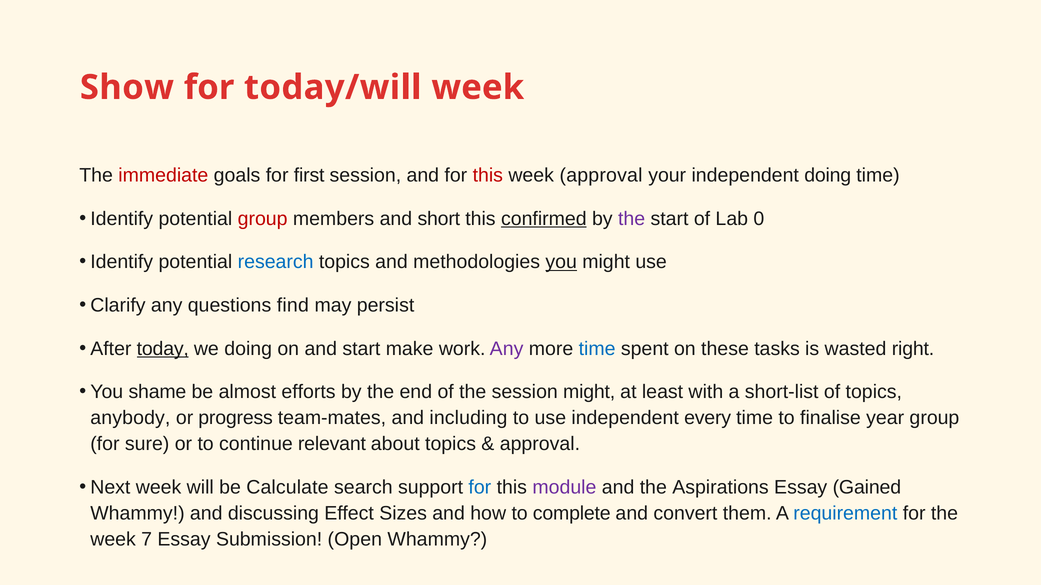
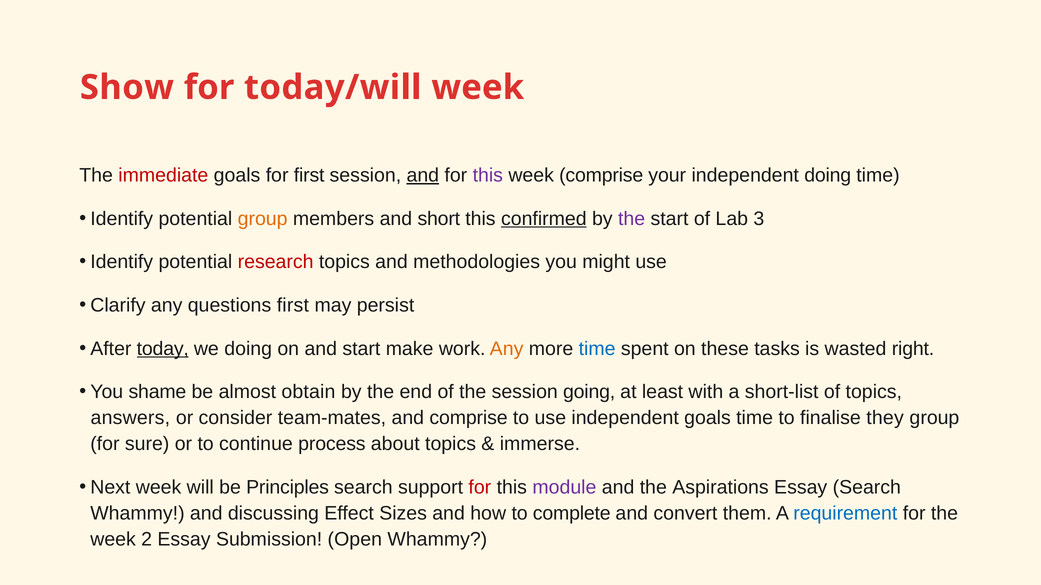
and at (423, 175) underline: none -> present
this at (488, 175) colour: red -> purple
week approval: approval -> comprise
group at (263, 219) colour: red -> orange
0: 0 -> 3
research colour: blue -> red
you at (561, 262) underline: present -> none
questions find: find -> first
Any at (507, 349) colour: purple -> orange
efforts: efforts -> obtain
session might: might -> going
anybody: anybody -> answers
progress: progress -> consider
and including: including -> comprise
independent every: every -> goals
year: year -> they
relevant: relevant -> process
approval at (540, 444): approval -> immerse
Calculate: Calculate -> Principles
for at (480, 488) colour: blue -> red
Essay Gained: Gained -> Search
7: 7 -> 2
